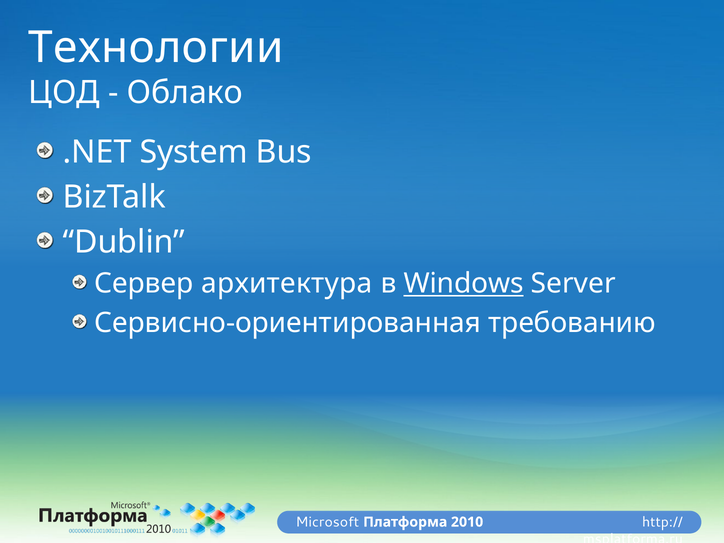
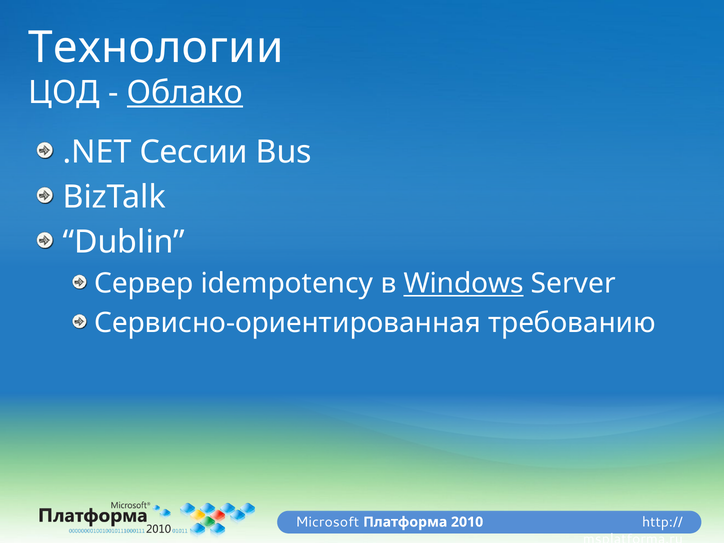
Облако underline: none -> present
System: System -> Сессии
архитектура: архитектура -> idempotency
